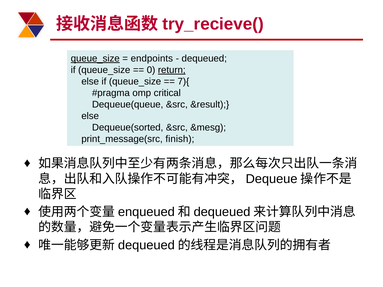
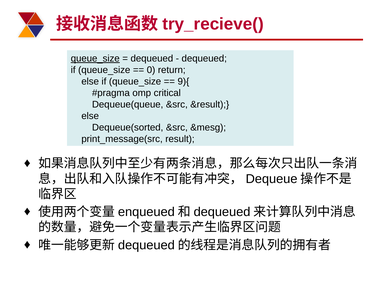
endpoints at (152, 59): endpoints -> dequeued
return underline: present -> none
7){: 7){ -> 9){
finish: finish -> result
